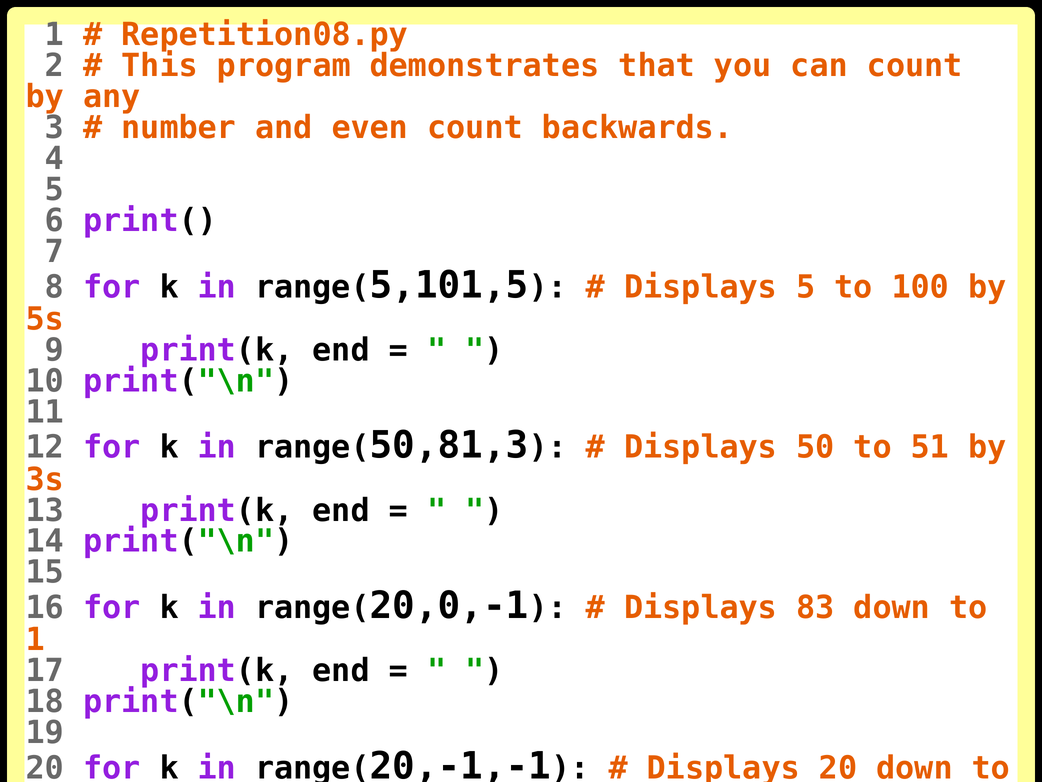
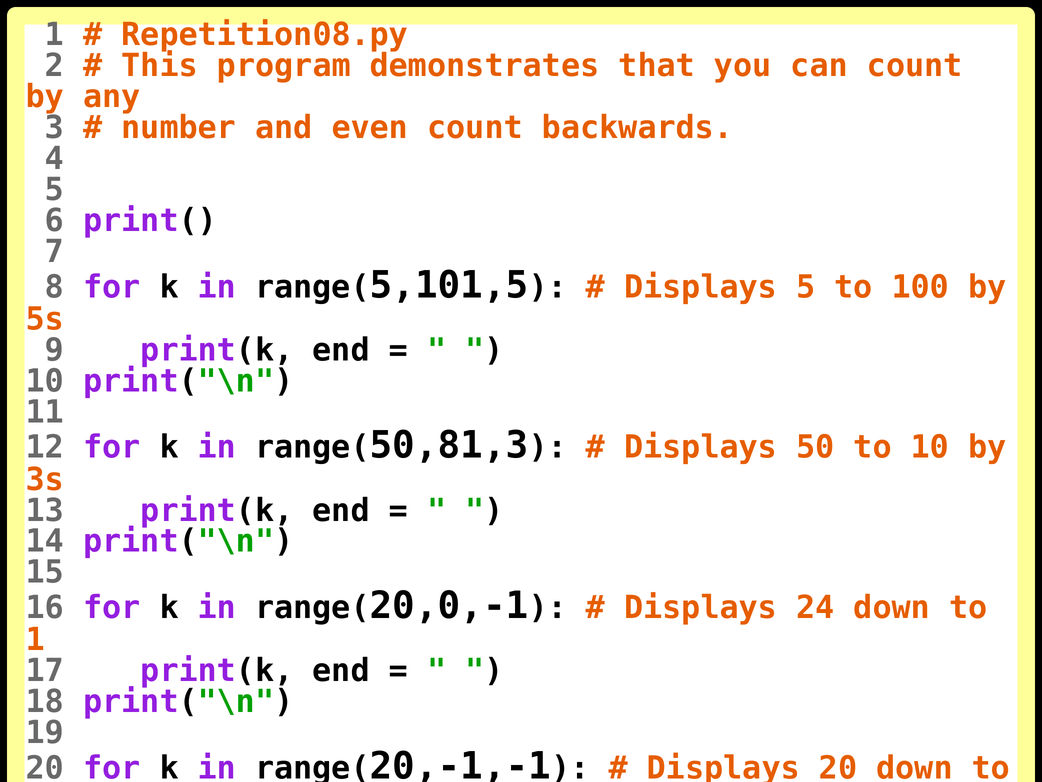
to 51: 51 -> 10
83: 83 -> 24
